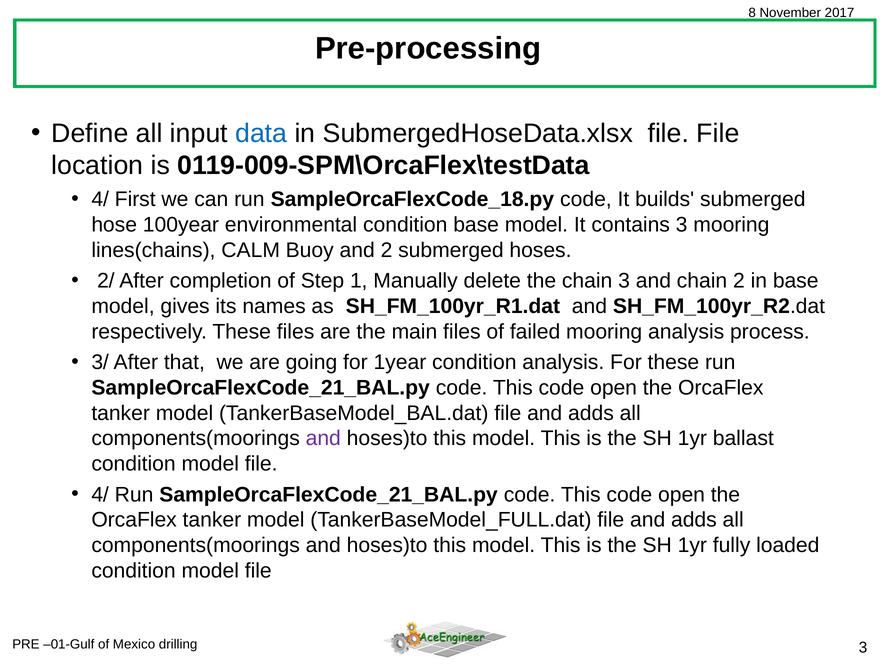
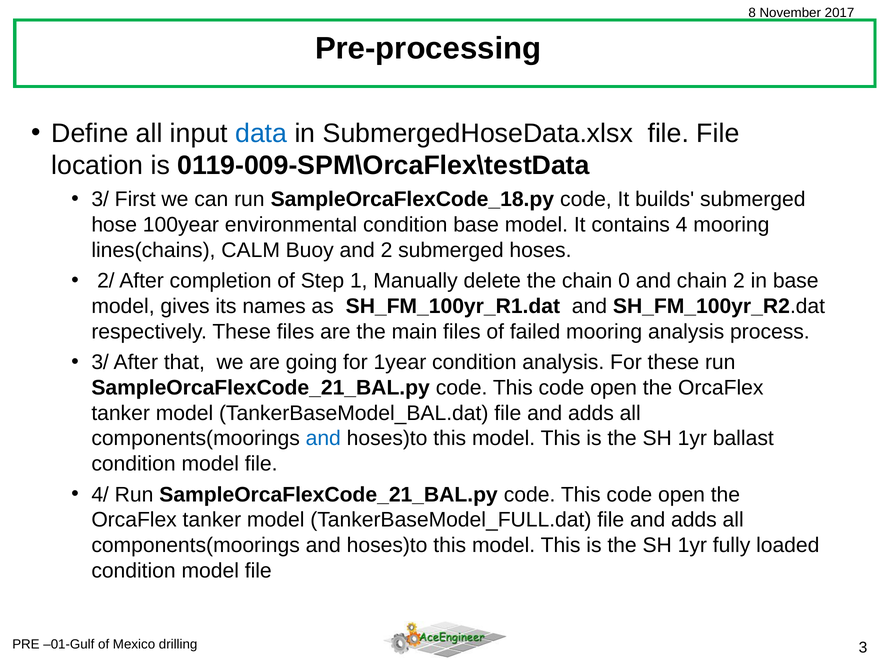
4/ at (100, 200): 4/ -> 3/
contains 3: 3 -> 4
chain 3: 3 -> 0
and at (323, 439) colour: purple -> blue
